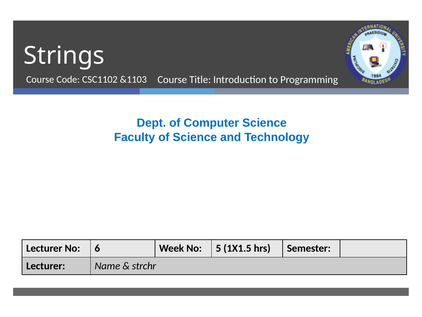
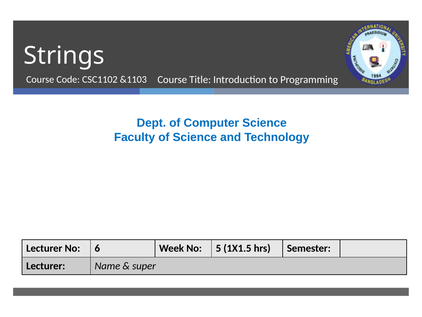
strchr: strchr -> super
